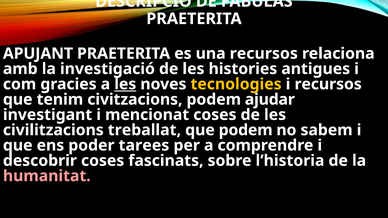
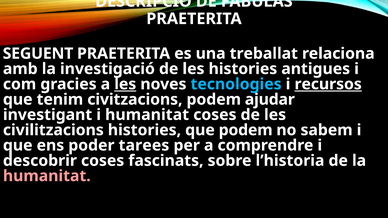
APUJANT: APUJANT -> SEGUENT
una recursos: recursos -> treballat
tecnologies colour: yellow -> light blue
recursos at (328, 84) underline: none -> present
i mencionat: mencionat -> humanitat
civilitzacions treballat: treballat -> histories
